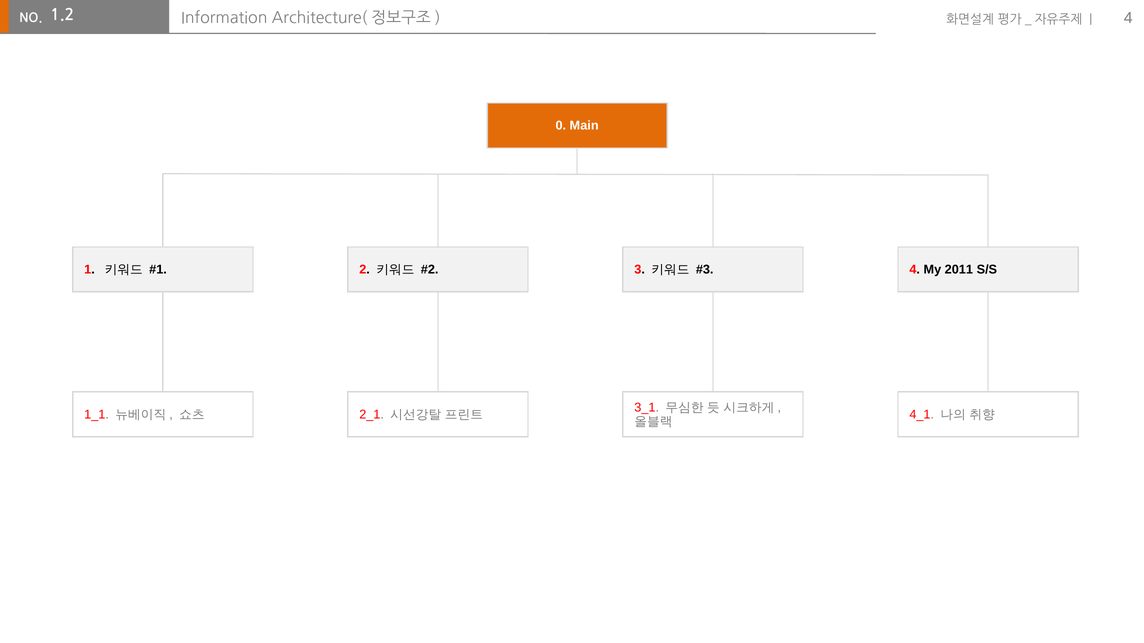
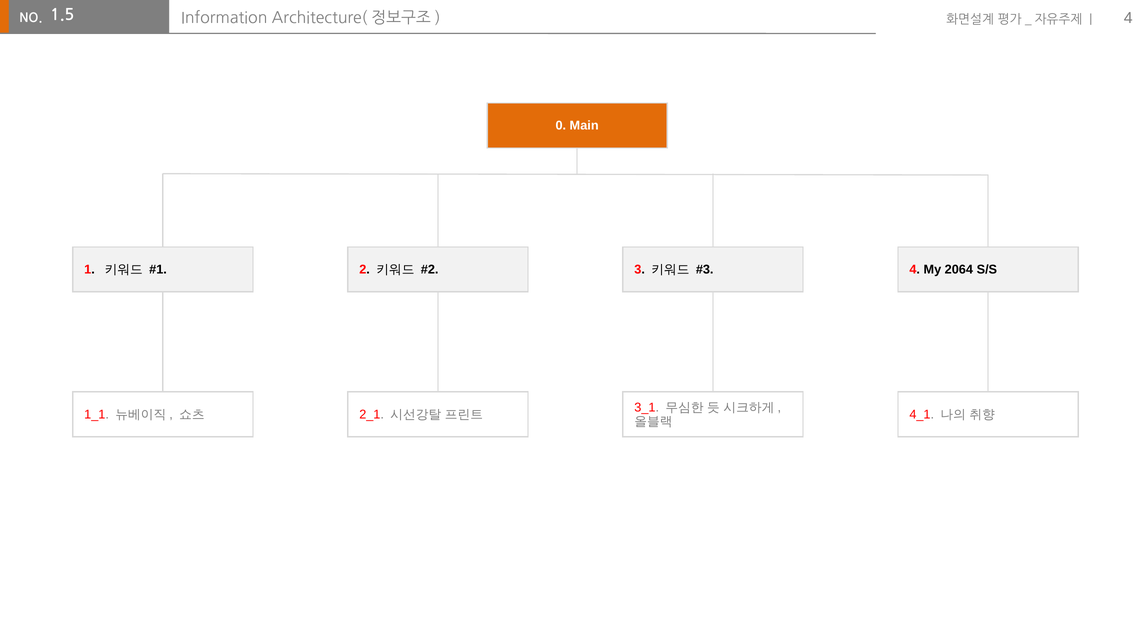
1.2: 1.2 -> 1.5
2011: 2011 -> 2064
